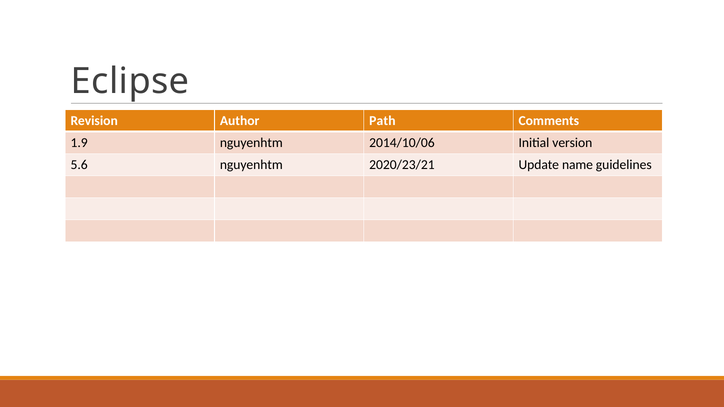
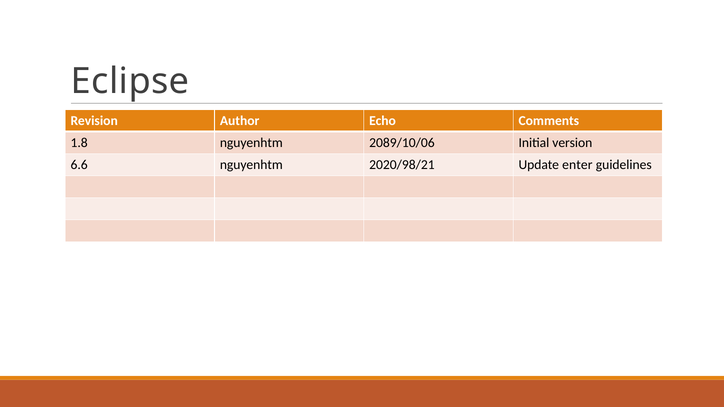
Path: Path -> Echo
1.9: 1.9 -> 1.8
2014/10/06: 2014/10/06 -> 2089/10/06
5.6: 5.6 -> 6.6
2020/23/21: 2020/23/21 -> 2020/98/21
name: name -> enter
